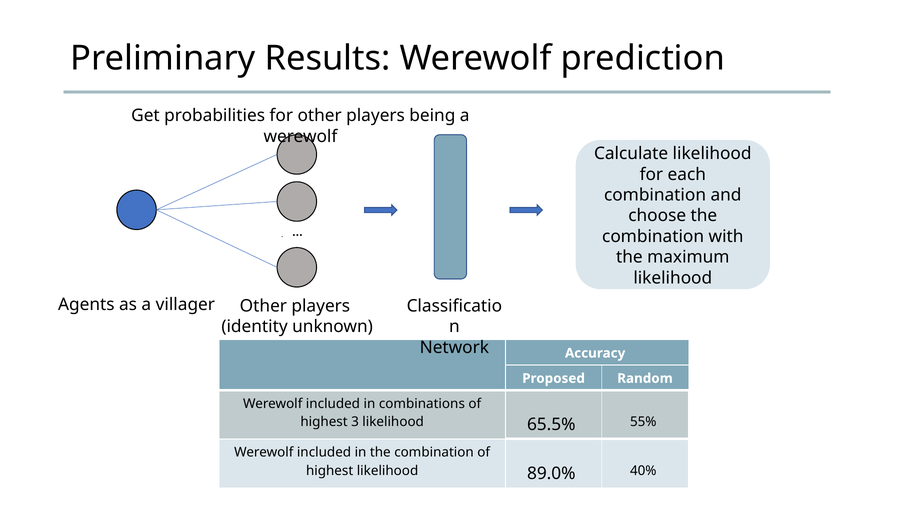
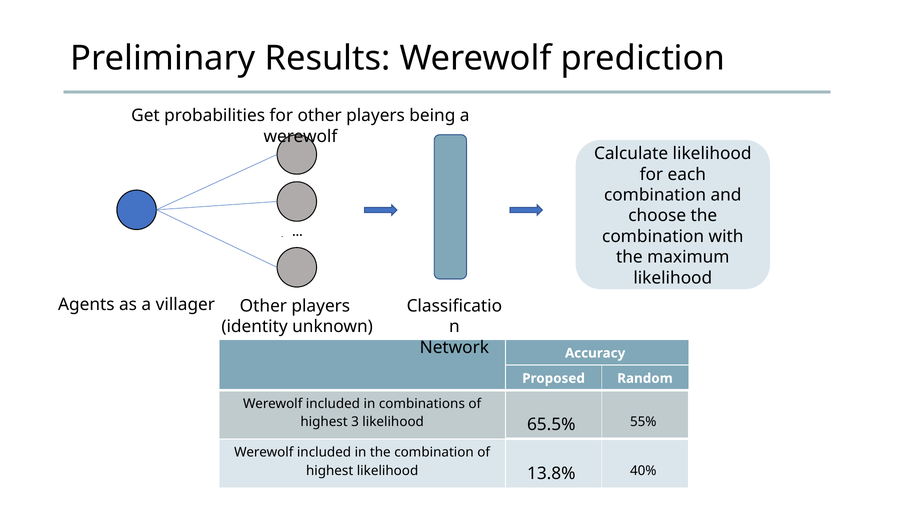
89.0%: 89.0% -> 13.8%
